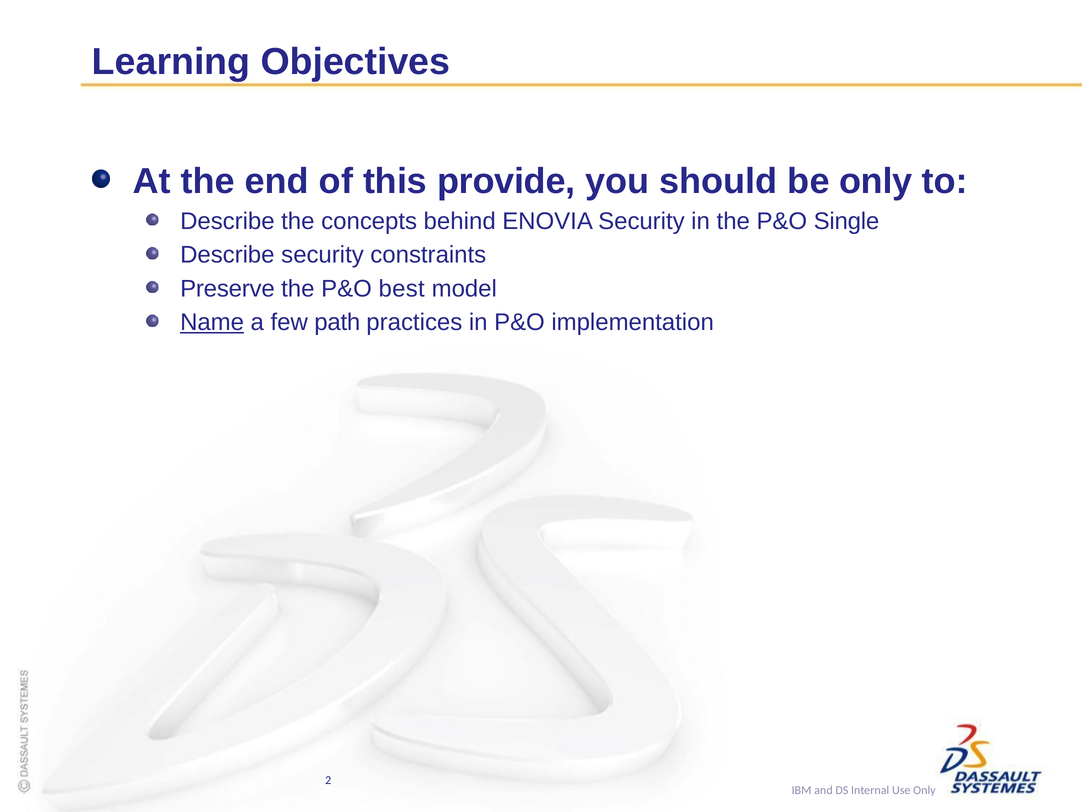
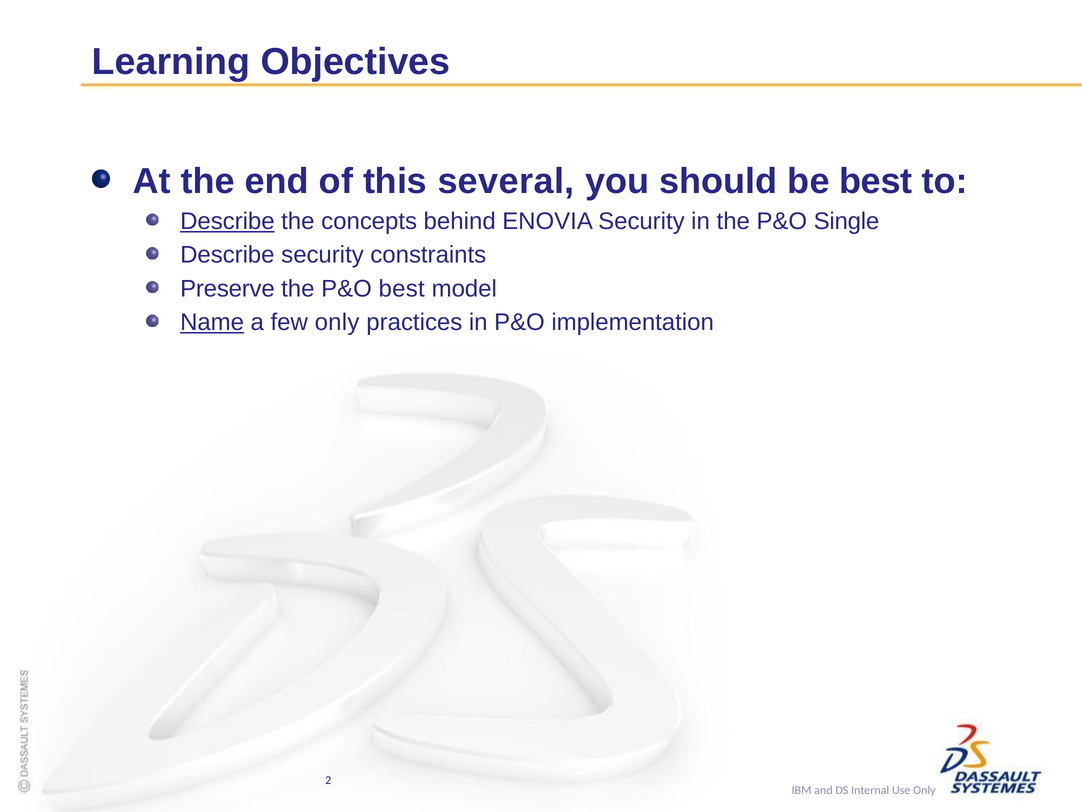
provide: provide -> several
be only: only -> best
Describe at (227, 221) underline: none -> present
few path: path -> only
